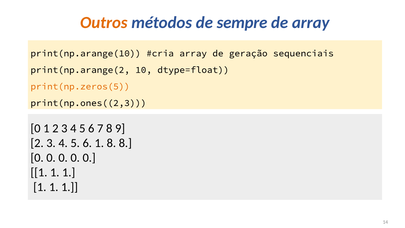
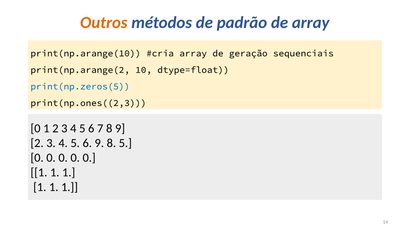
sempre: sempre -> padrão
print(np.zeros(5 colour: orange -> blue
6 1: 1 -> 9
8 8: 8 -> 5
